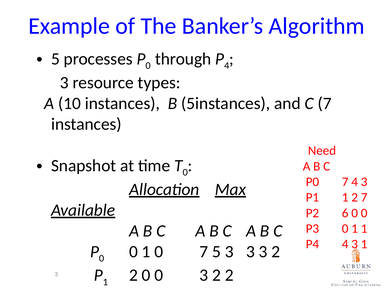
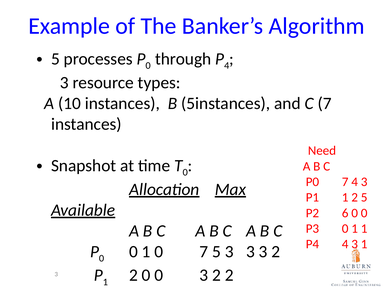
2 7: 7 -> 5
